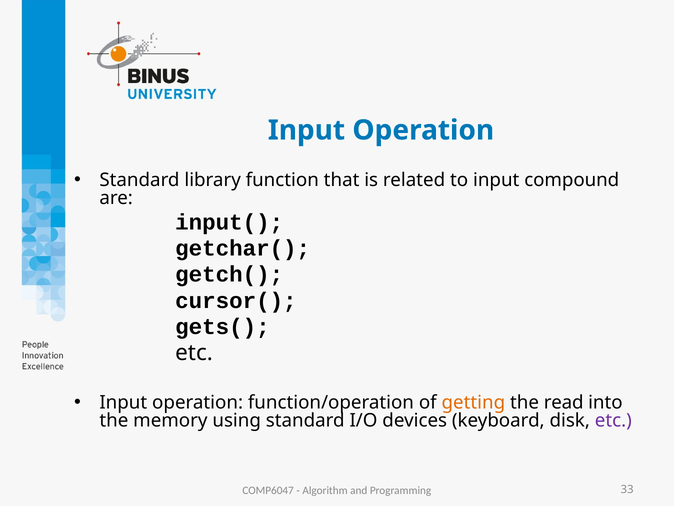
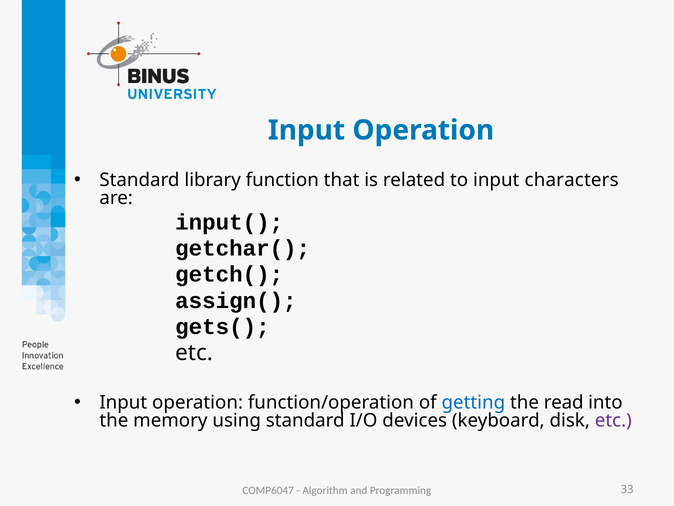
compound: compound -> characters
cursor(: cursor( -> assign(
getting colour: orange -> blue
